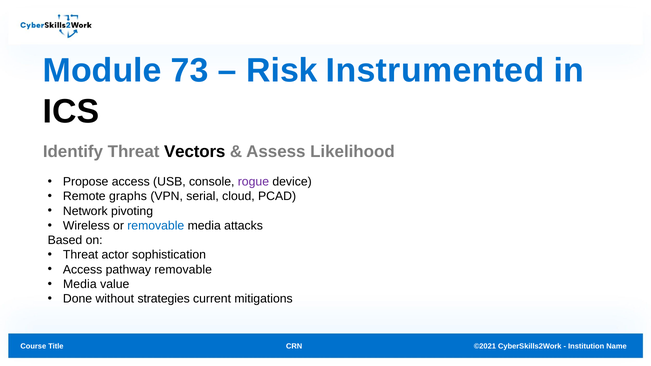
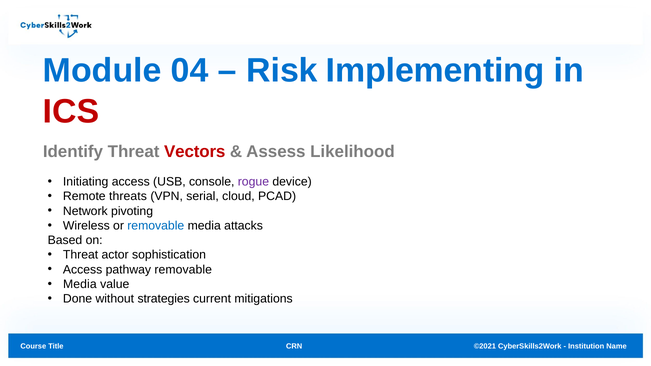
73: 73 -> 04
Instrumented: Instrumented -> Implementing
ICS colour: black -> red
Vectors colour: black -> red
Propose: Propose -> Initiating
graphs: graphs -> threats
